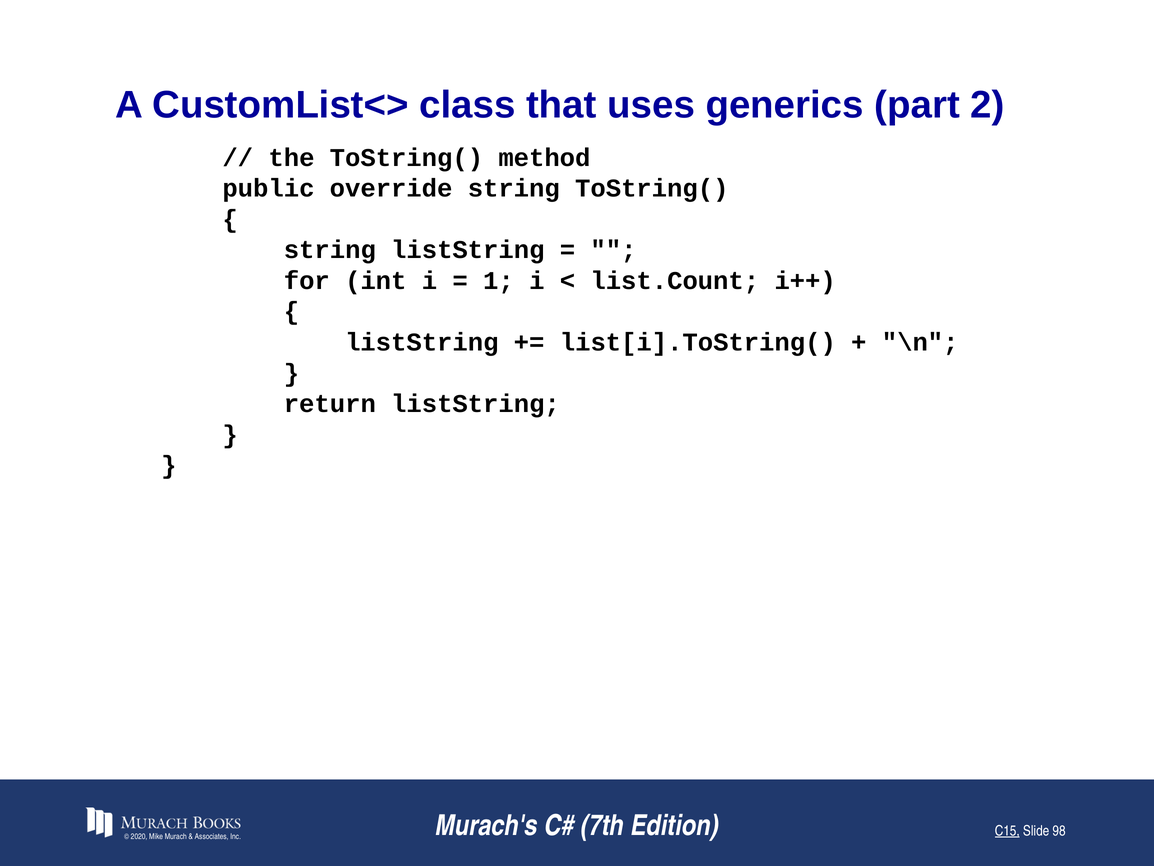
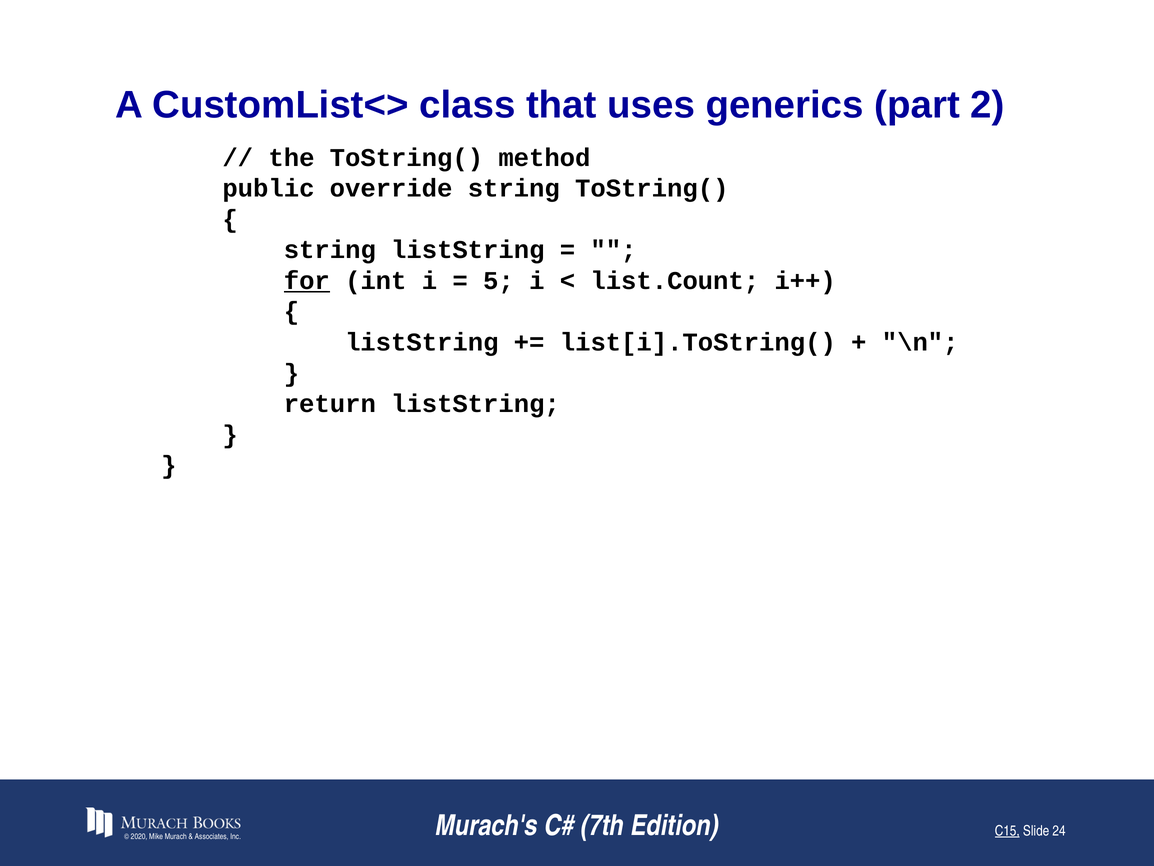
for underline: none -> present
1: 1 -> 5
98: 98 -> 24
